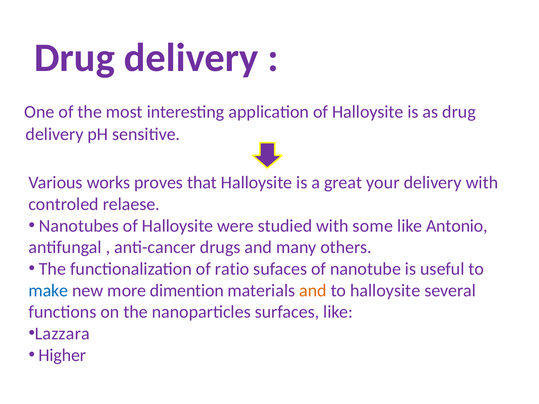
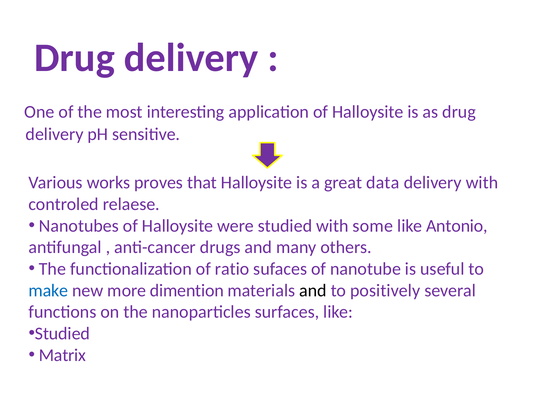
your: your -> data
and at (313, 291) colour: orange -> black
to halloysite: halloysite -> positively
Lazzara at (62, 334): Lazzara -> Studied
Higher: Higher -> Matrix
